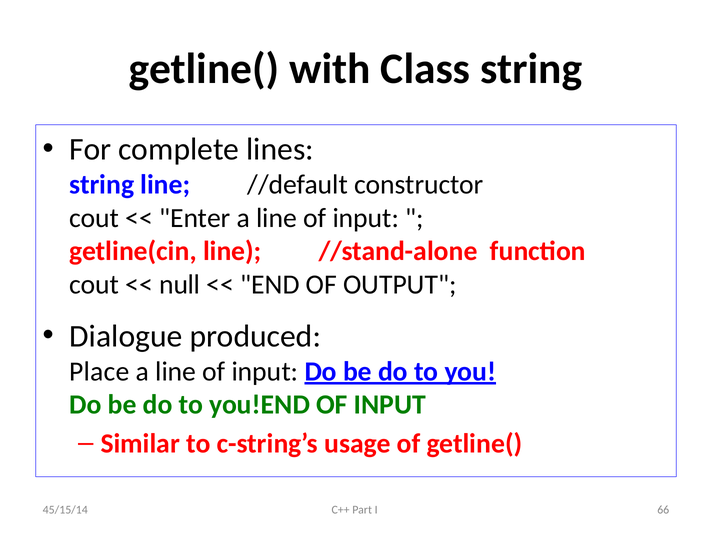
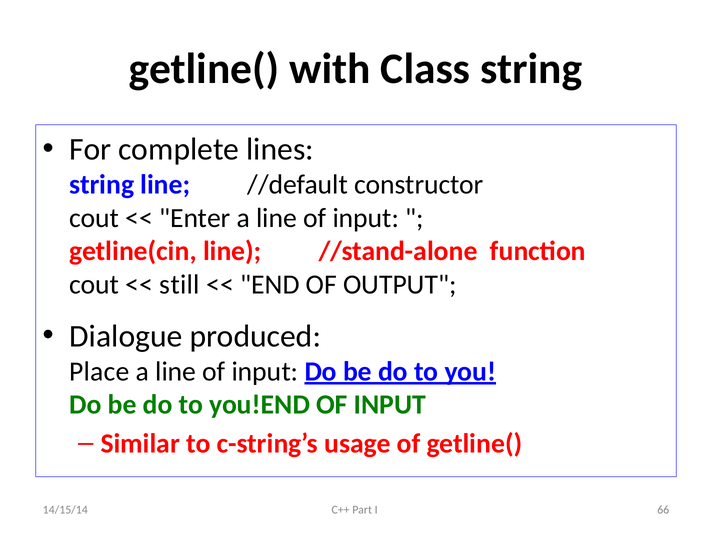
null: null -> still
45/15/14: 45/15/14 -> 14/15/14
